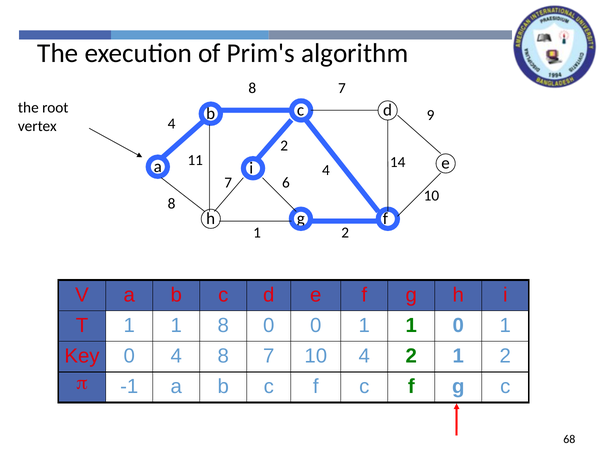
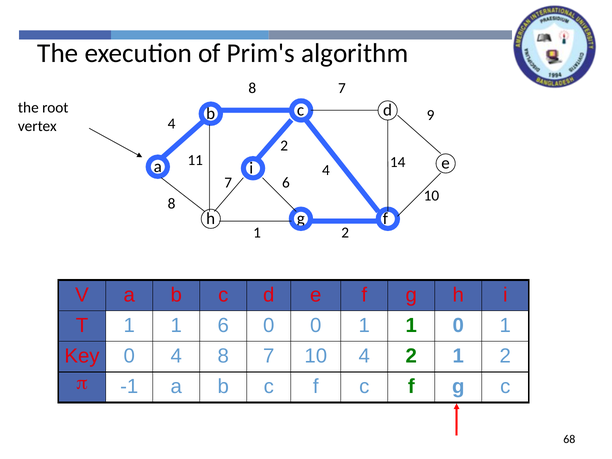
1 8: 8 -> 6
